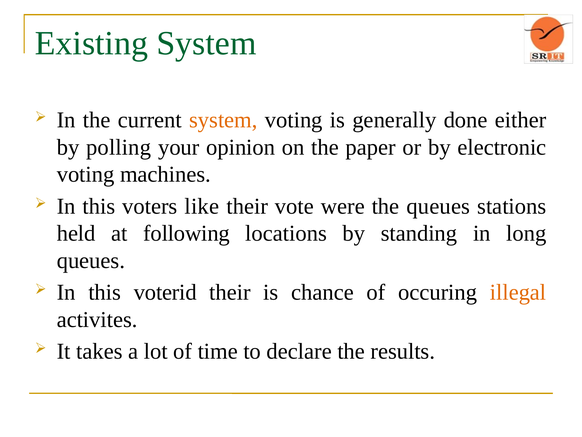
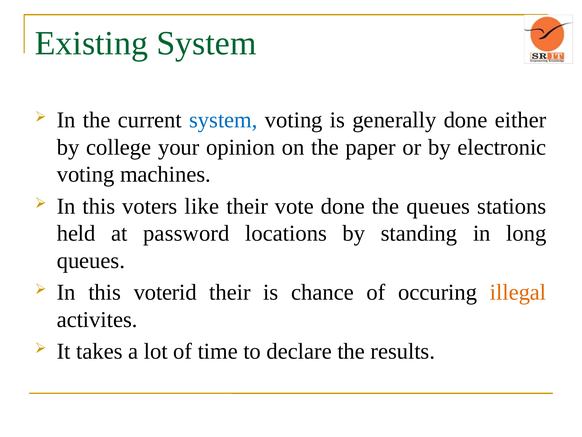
system at (223, 120) colour: orange -> blue
polling: polling -> college
vote were: were -> done
following: following -> password
